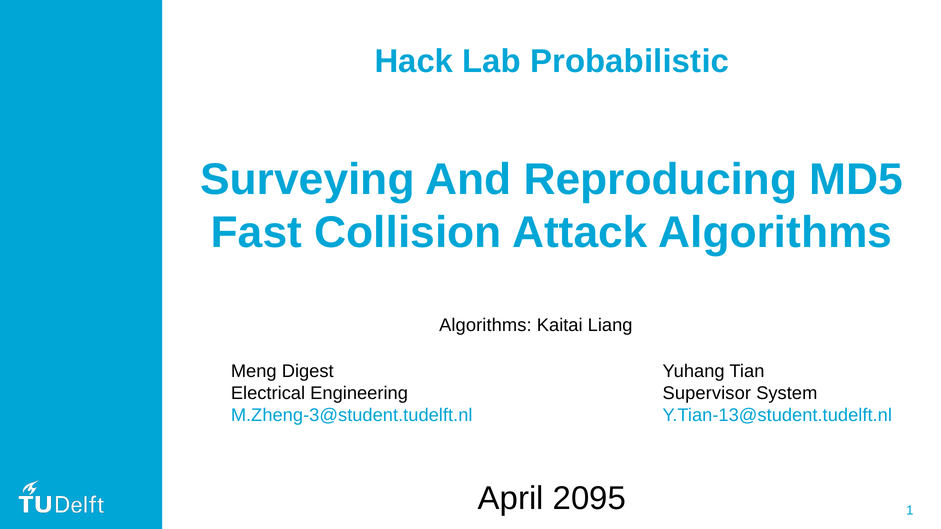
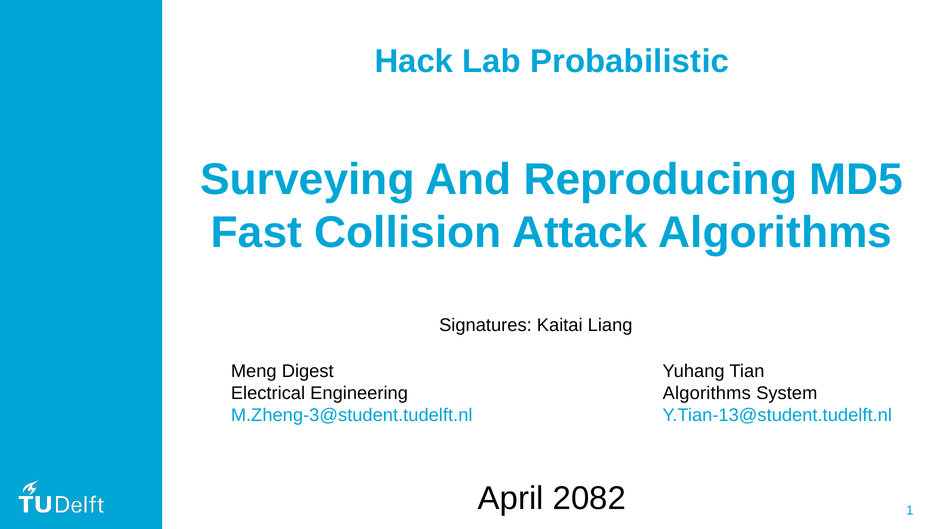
Algorithms at (485, 325): Algorithms -> Signatures
Supervisor at (707, 393): Supervisor -> Algorithms
2095: 2095 -> 2082
